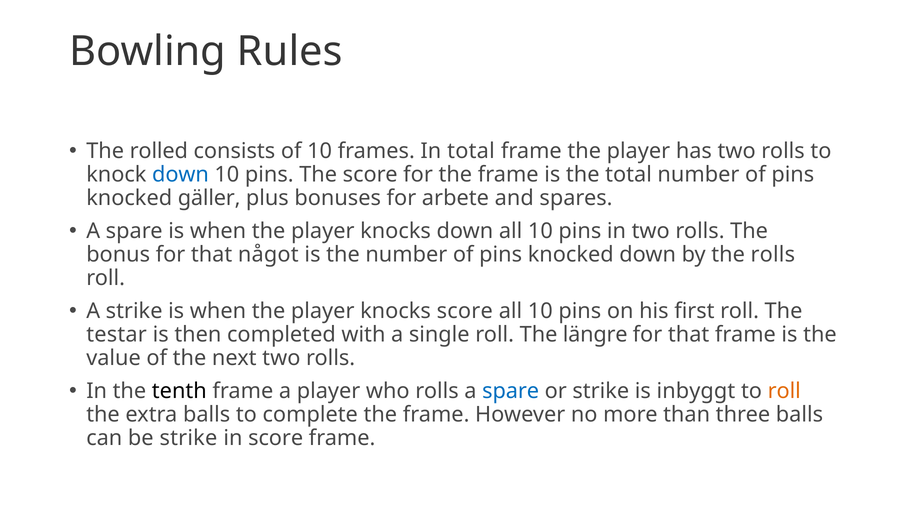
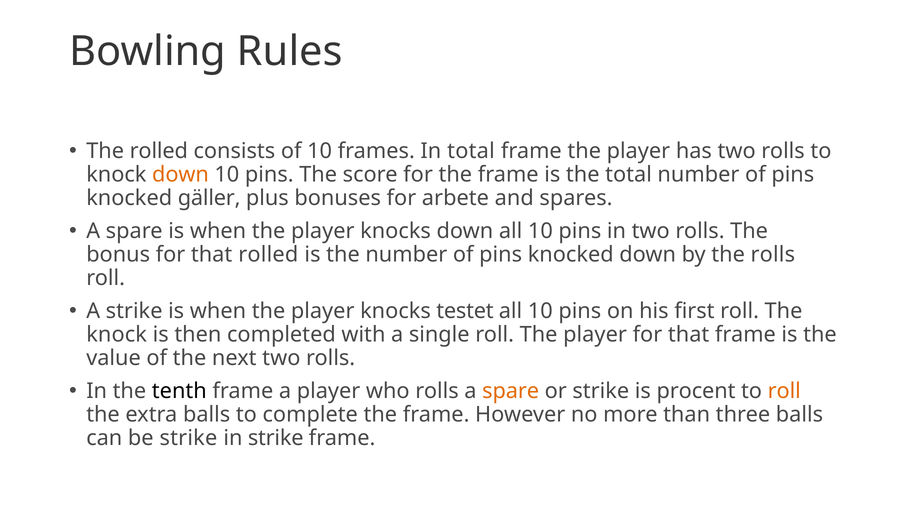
down at (180, 174) colour: blue -> orange
that något: något -> rolled
knocks score: score -> testet
testar at (117, 334): testar -> knock
roll The längre: längre -> player
spare at (511, 391) colour: blue -> orange
inbyggt: inbyggt -> procent
in score: score -> strike
